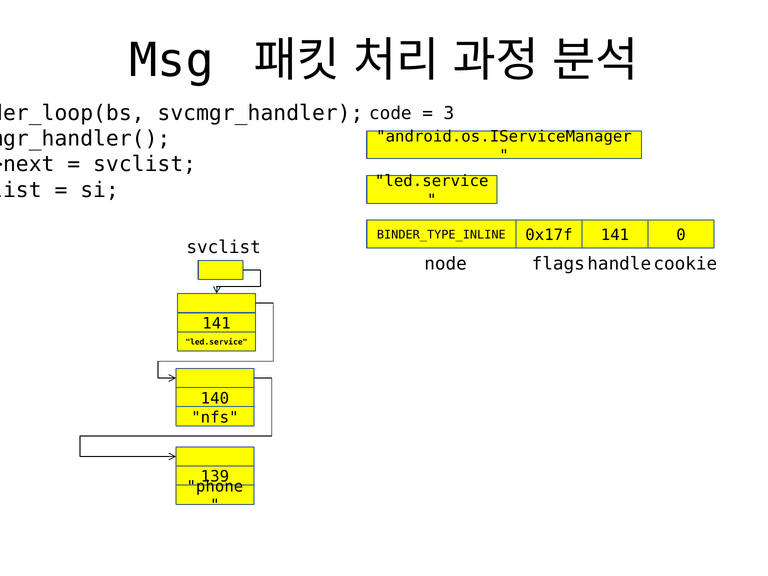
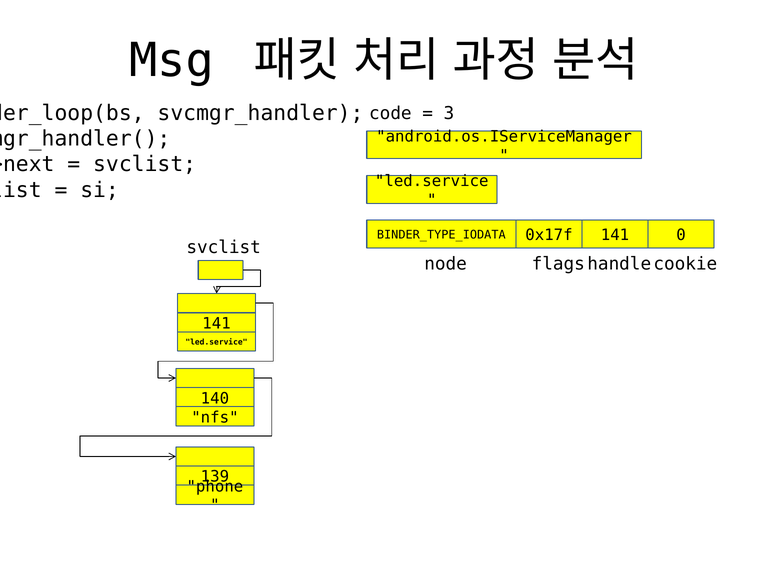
BINDER_TYPE_INLINE: BINDER_TYPE_INLINE -> BINDER_TYPE_IODATA
